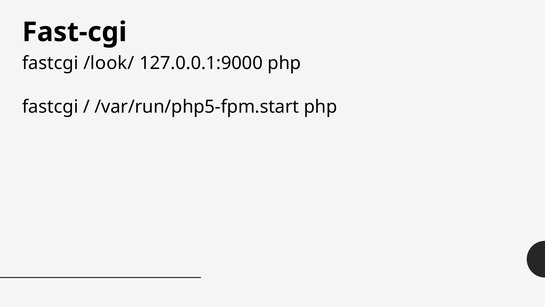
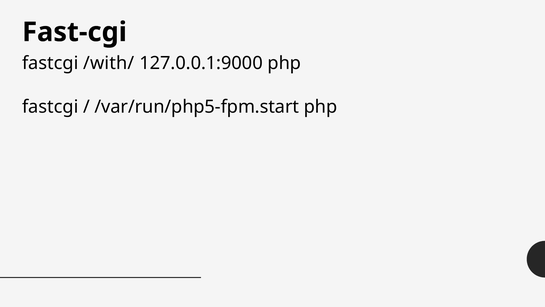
/look/: /look/ -> /with/
